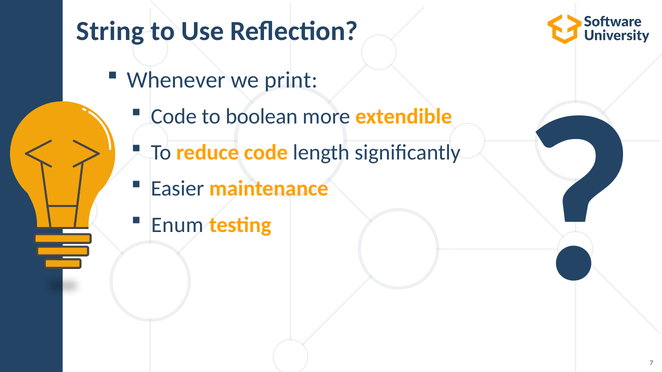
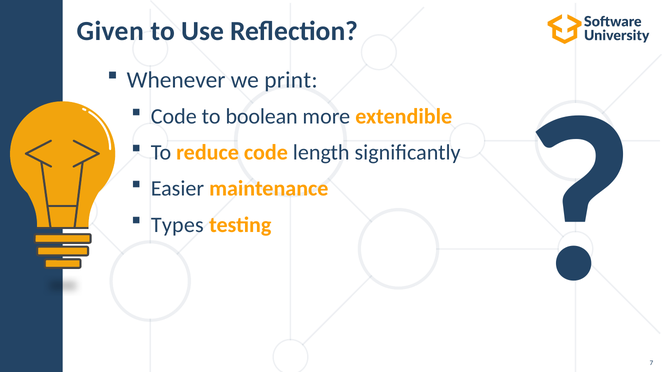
String: String -> Given
Enum: Enum -> Types
